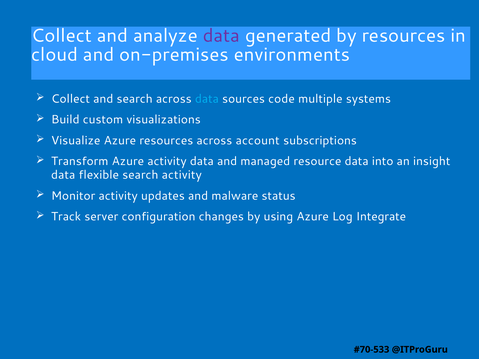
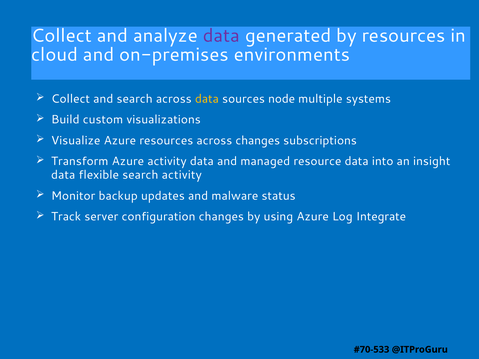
data at (207, 99) colour: light blue -> yellow
code: code -> node
across account: account -> changes
Monitor activity: activity -> backup
